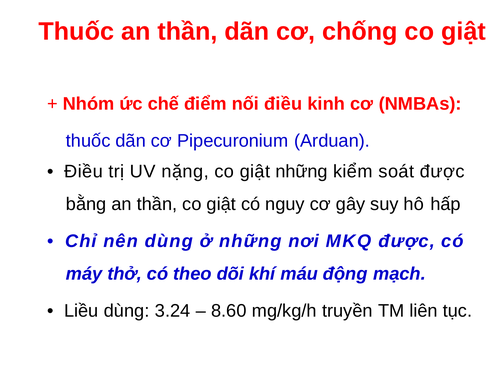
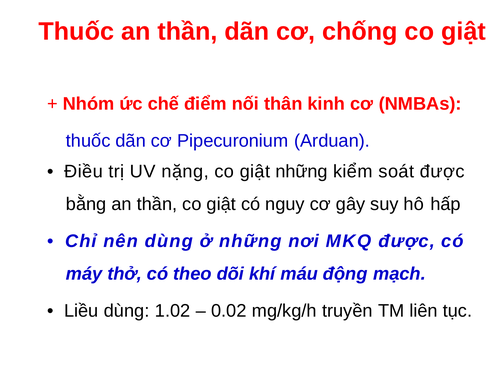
nối điều: điều -> thân
3.24: 3.24 -> 1.02
8.60: 8.60 -> 0.02
